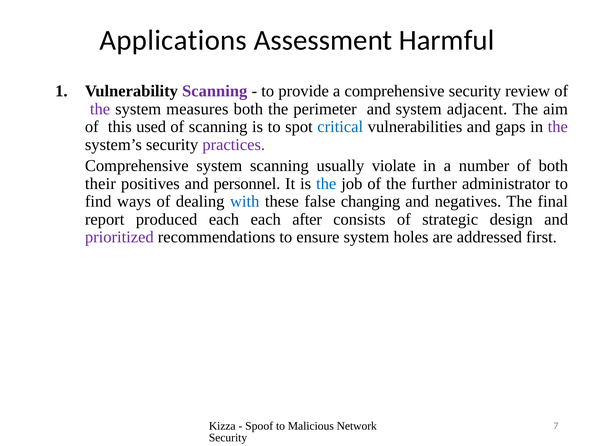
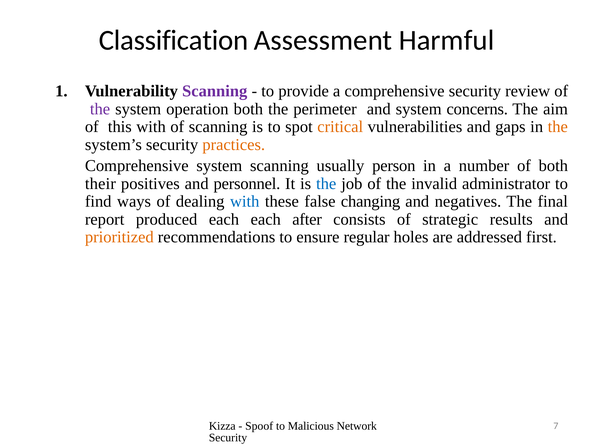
Applications: Applications -> Classification
measures: measures -> operation
adjacent: adjacent -> concerns
this used: used -> with
critical colour: blue -> orange
the at (558, 127) colour: purple -> orange
practices colour: purple -> orange
violate: violate -> person
further: further -> invalid
design: design -> results
prioritized colour: purple -> orange
ensure system: system -> regular
